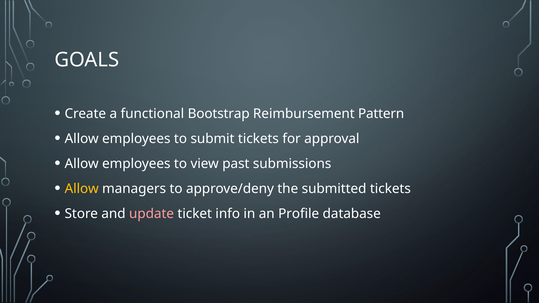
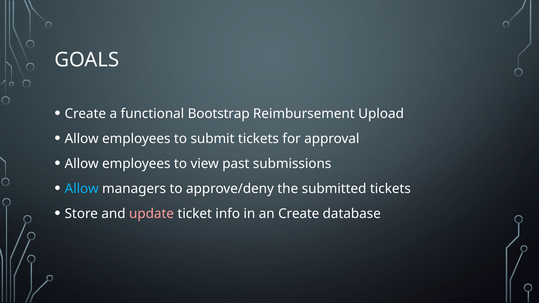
Pattern: Pattern -> Upload
Allow at (82, 189) colour: yellow -> light blue
an Profile: Profile -> Create
